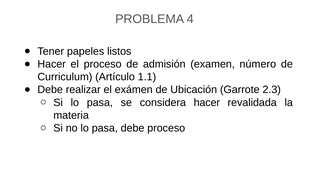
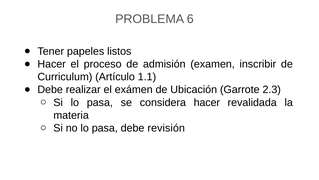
4: 4 -> 6
número: número -> inscribir
debe proceso: proceso -> revisión
